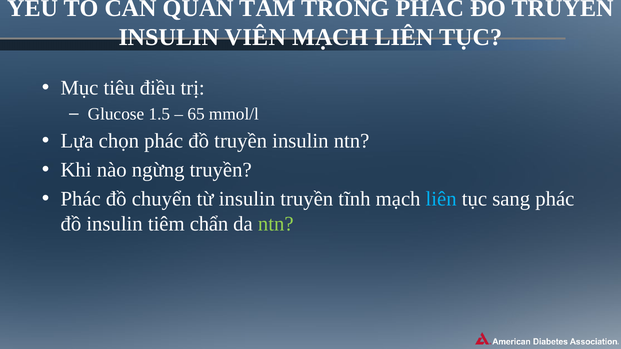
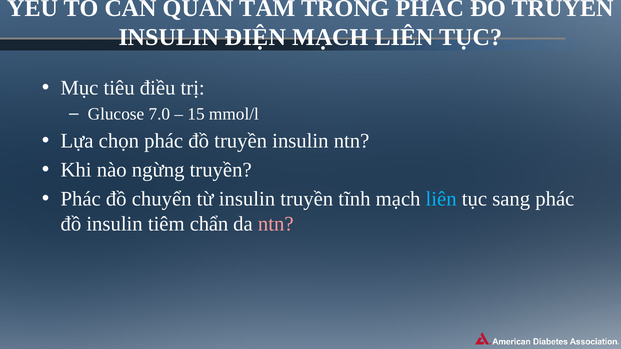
VIÊN: VIÊN -> ĐIỆN
1.5: 1.5 -> 7.0
65: 65 -> 15
ntn at (276, 224) colour: light green -> pink
